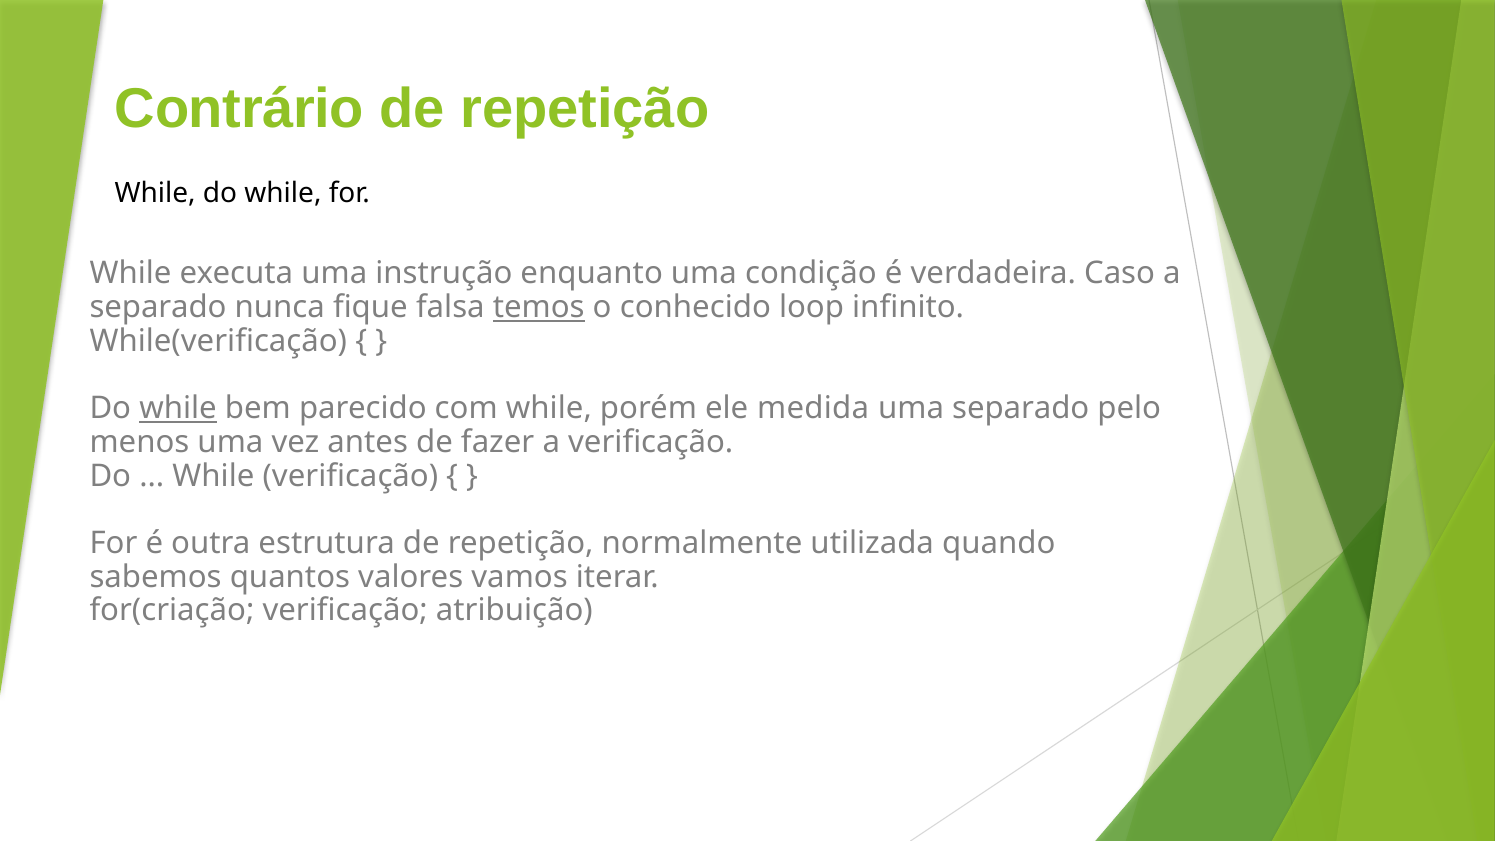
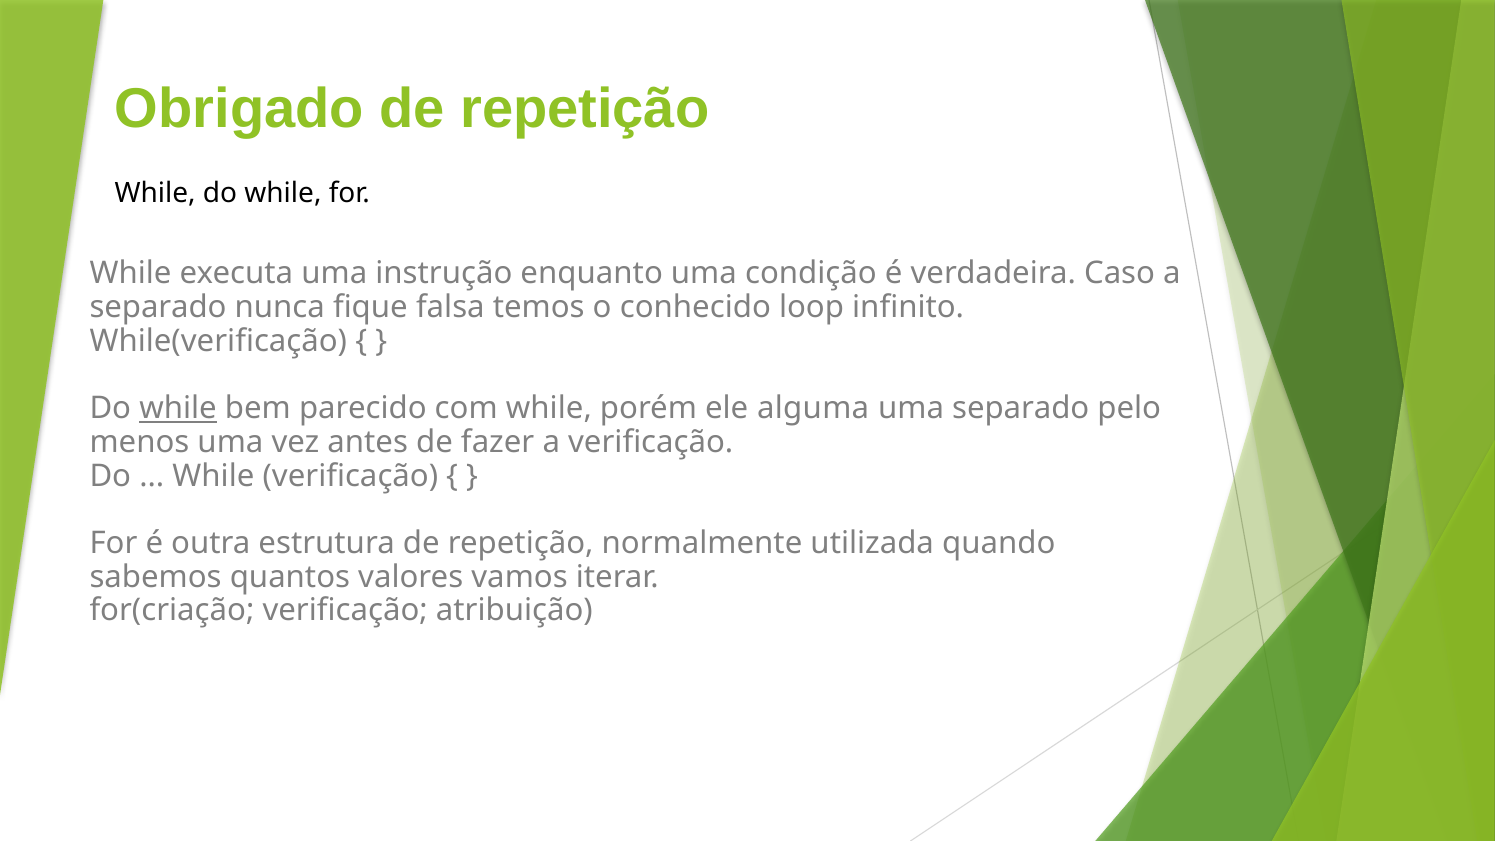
Contrário: Contrário -> Obrigado
temos underline: present -> none
medida: medida -> alguma
